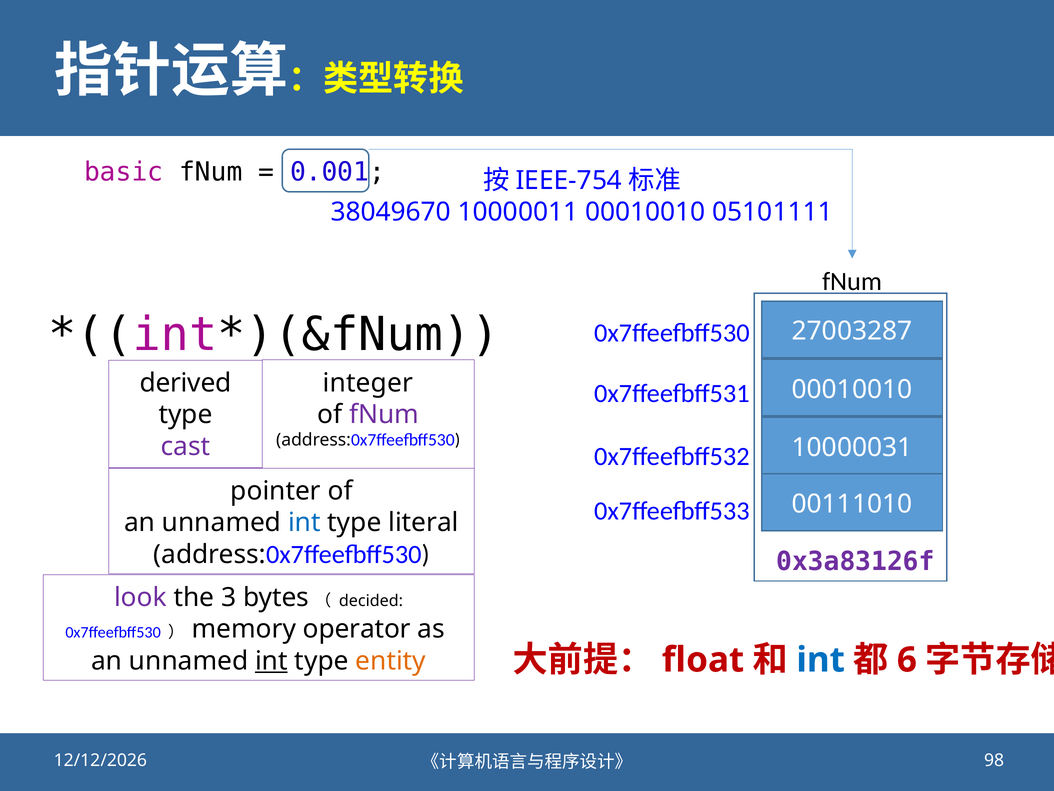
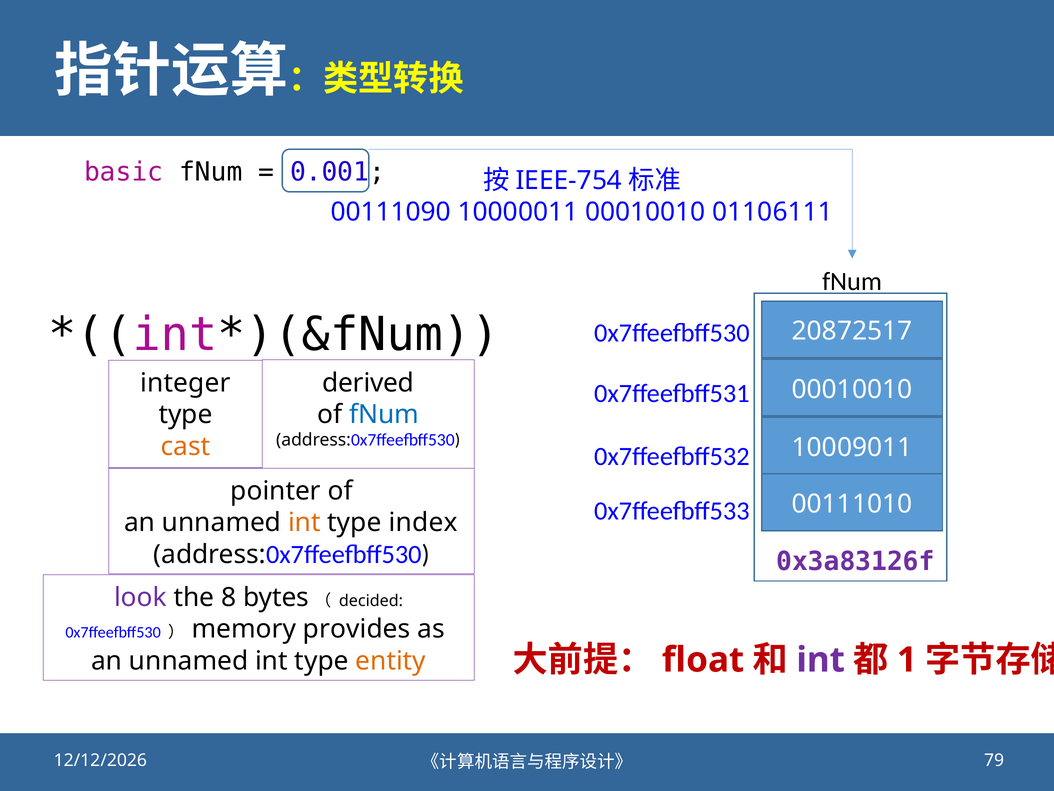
38049670: 38049670 -> 00111090
05101111: 05101111 -> 01106111
27003287: 27003287 -> 20872517
integer: integer -> derived
derived: derived -> integer
fNum at (384, 414) colour: purple -> blue
cast colour: purple -> orange
10000031: 10000031 -> 10009011
int at (304, 522) colour: blue -> orange
literal: literal -> index
3: 3 -> 8
operator: operator -> provides
int at (271, 660) underline: present -> none
int at (821, 660) colour: blue -> purple
6: 6 -> 1
98: 98 -> 79
